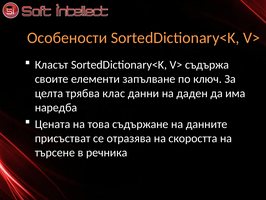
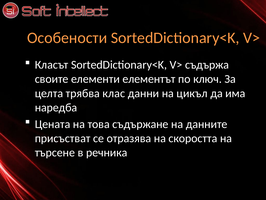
запълване: запълване -> елементът
даден: даден -> цикъл
